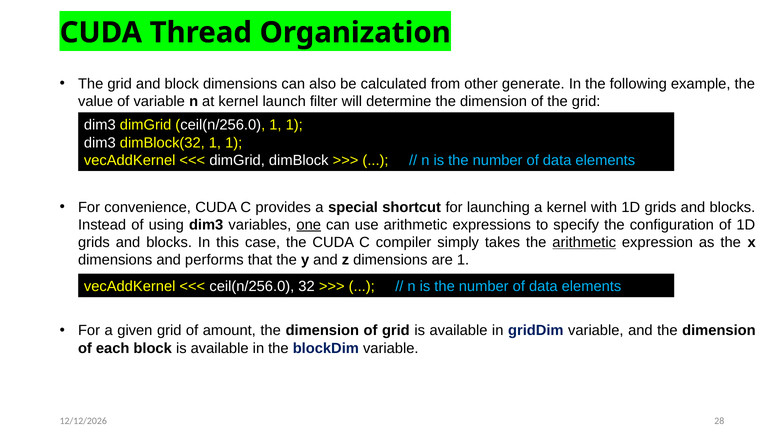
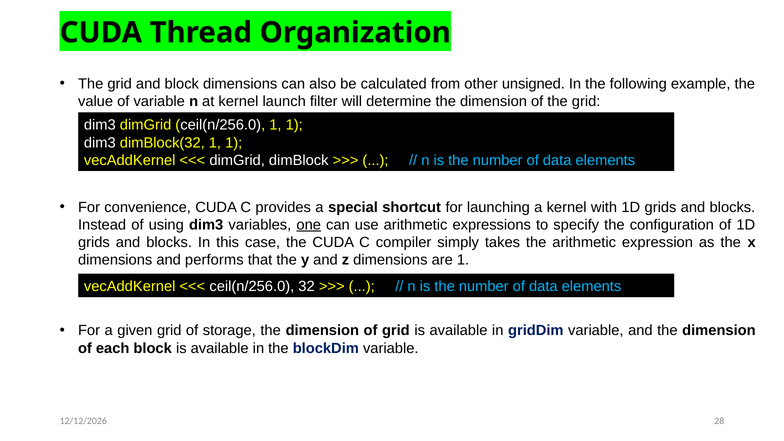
generate: generate -> unsigned
arithmetic at (584, 242) underline: present -> none
amount: amount -> storage
